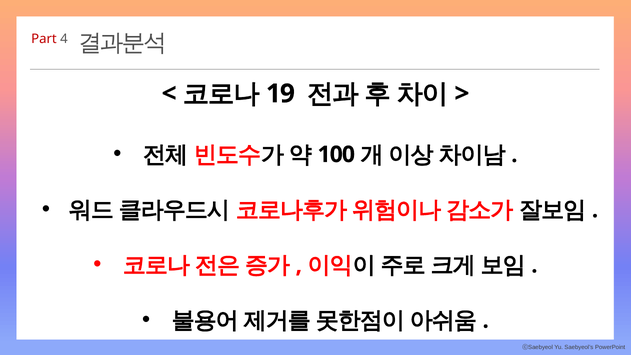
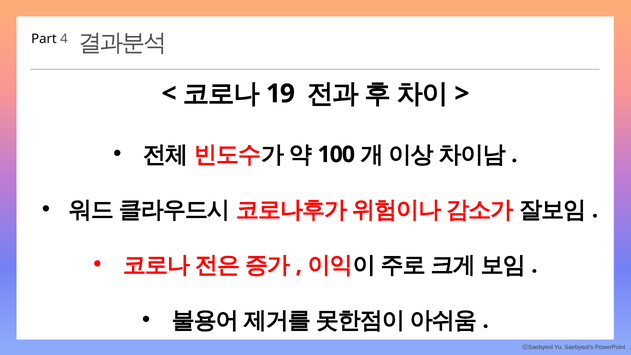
Part colour: red -> black
